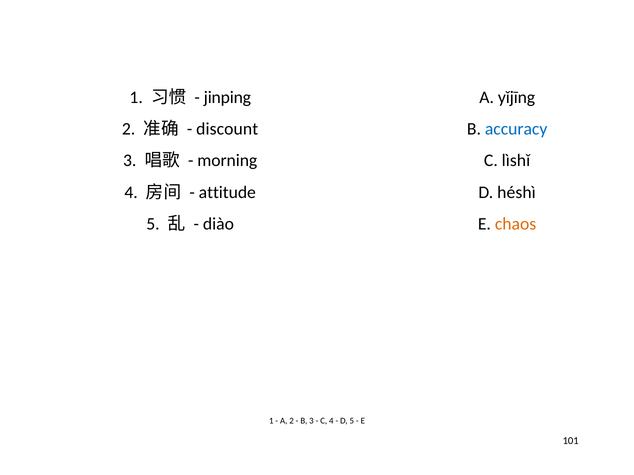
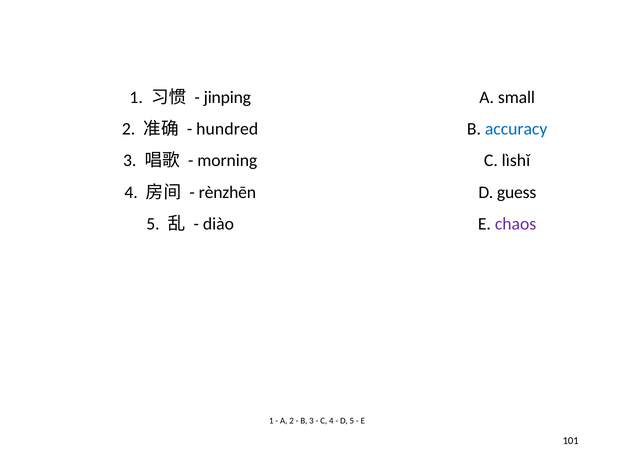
yǐjīng: yǐjīng -> small
discount: discount -> hundred
attitude: attitude -> rènzhēn
héshì: héshì -> guess
chaos colour: orange -> purple
